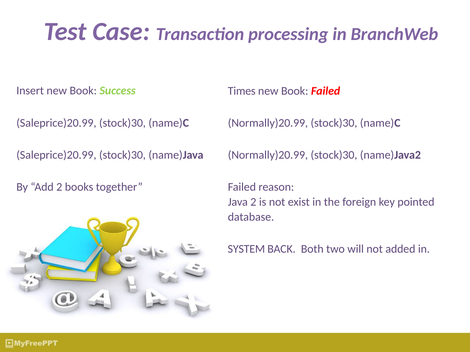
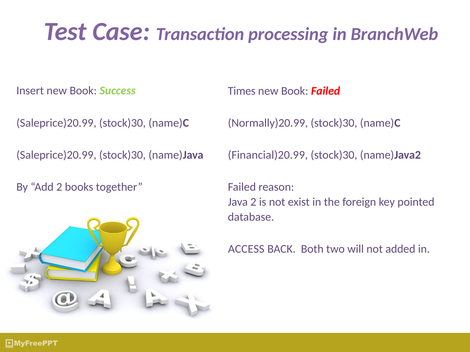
Normally)20.99 at (268, 155): Normally)20.99 -> Financial)20.99
SYSTEM: SYSTEM -> ACCESS
